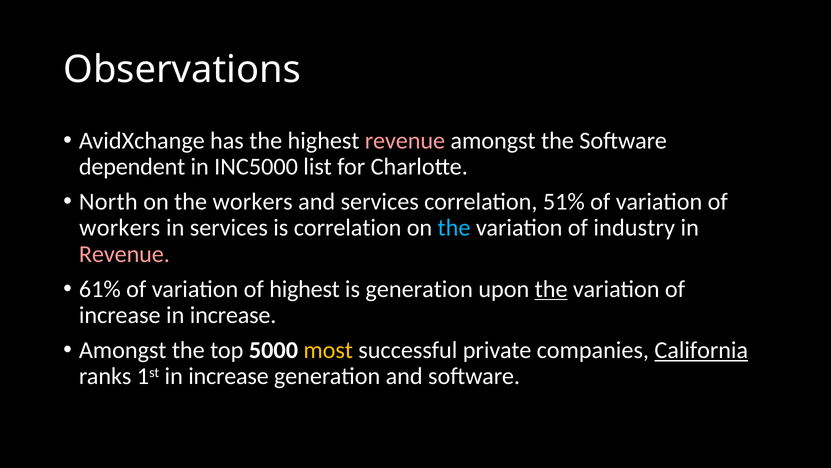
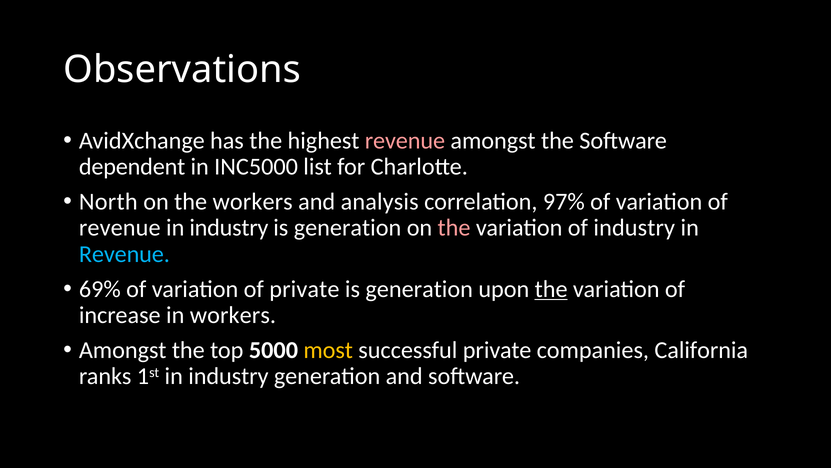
and services: services -> analysis
51%: 51% -> 97%
workers at (120, 228): workers -> revenue
services at (229, 228): services -> industry
correlation at (348, 228): correlation -> generation
the at (454, 228) colour: light blue -> pink
Revenue at (124, 254) colour: pink -> light blue
61%: 61% -> 69%
of highest: highest -> private
increase in increase: increase -> workers
California underline: present -> none
1st in increase: increase -> industry
